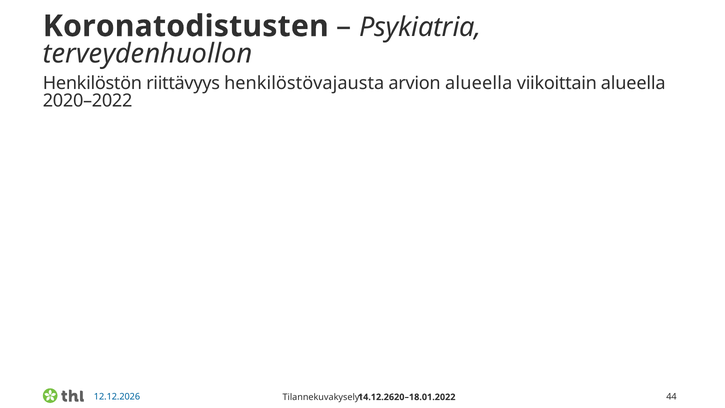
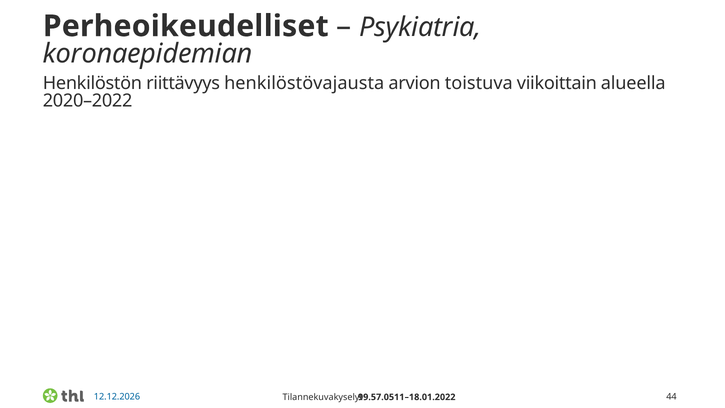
Koronatodistusten: Koronatodistusten -> Perheoikeudelliset
terveydenhuollon: terveydenhuollon -> koronaepidemian
arvion alueella: alueella -> toistuva
14.12.2620–18.01.2022: 14.12.2620–18.01.2022 -> 99.57.0511–18.01.2022
